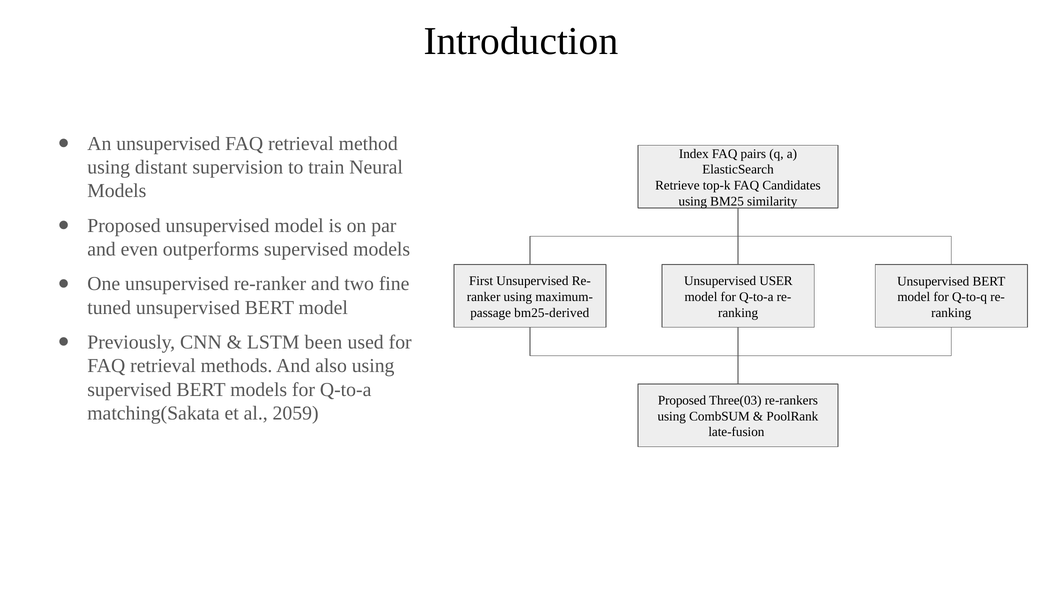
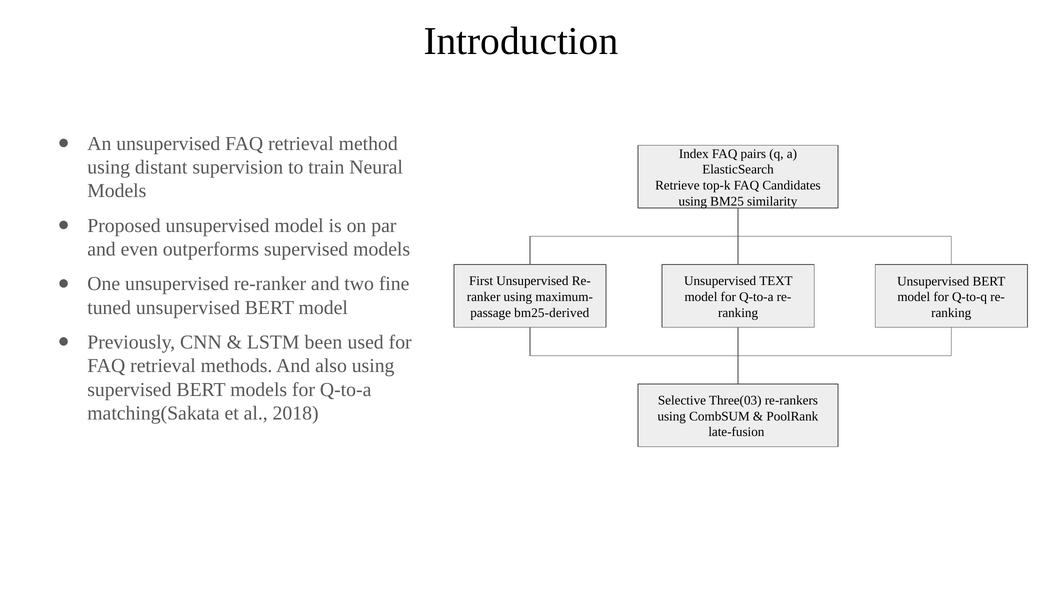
USER: USER -> TEXT
Proposed at (682, 400): Proposed -> Selective
2059: 2059 -> 2018
